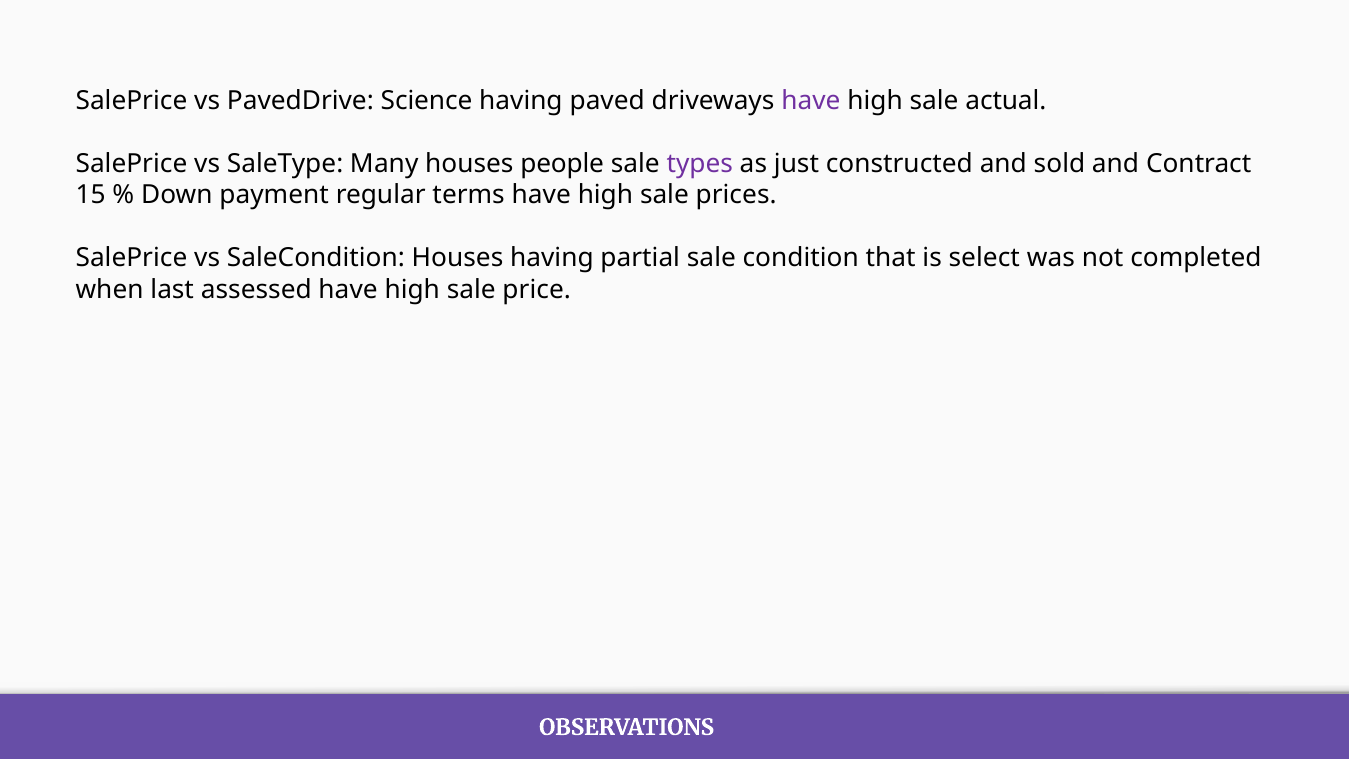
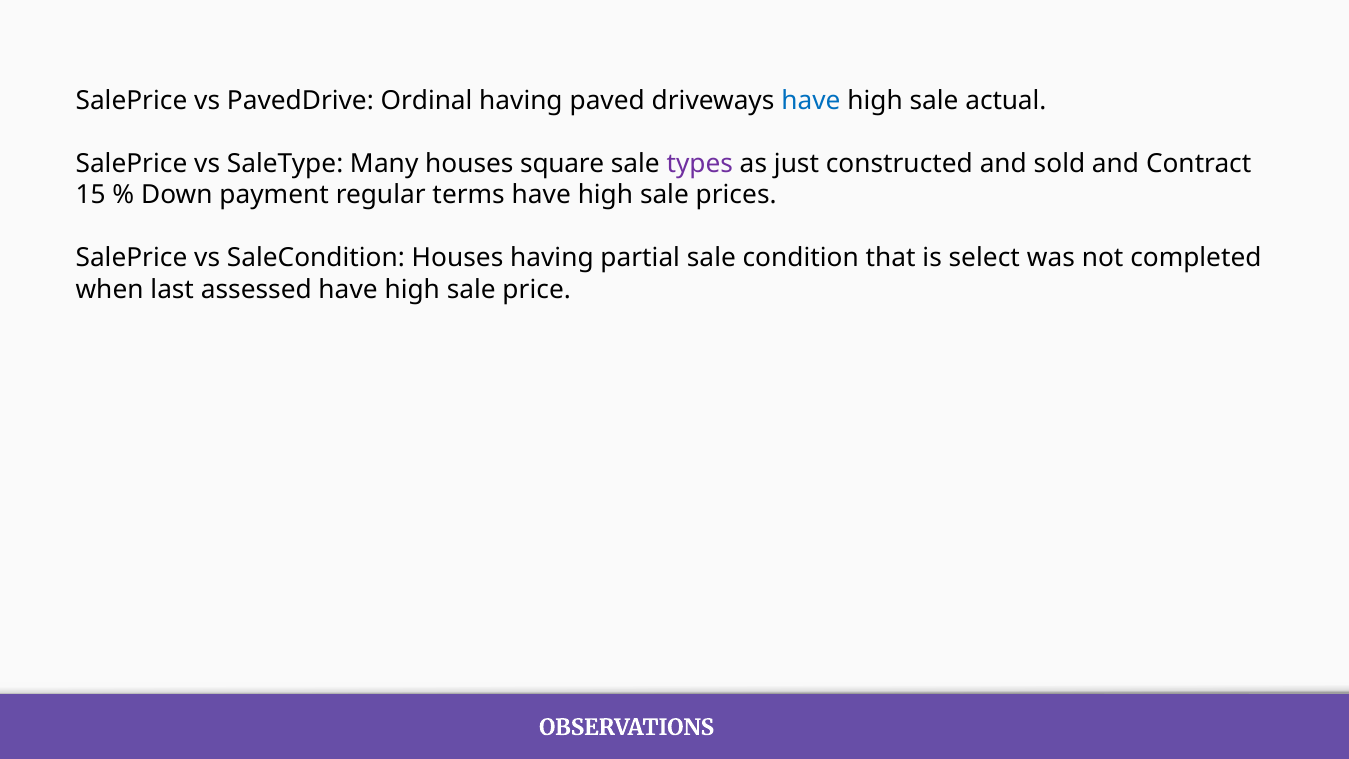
Science: Science -> Ordinal
have at (811, 101) colour: purple -> blue
people: people -> square
